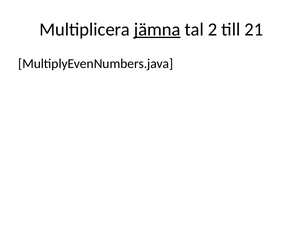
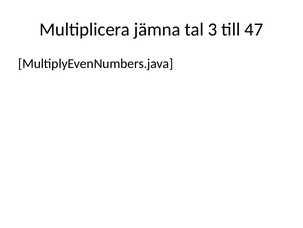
jämna underline: present -> none
2: 2 -> 3
21: 21 -> 47
